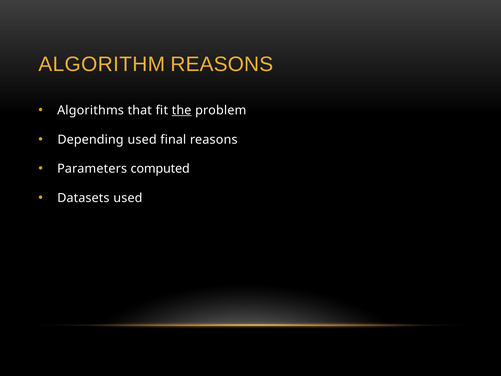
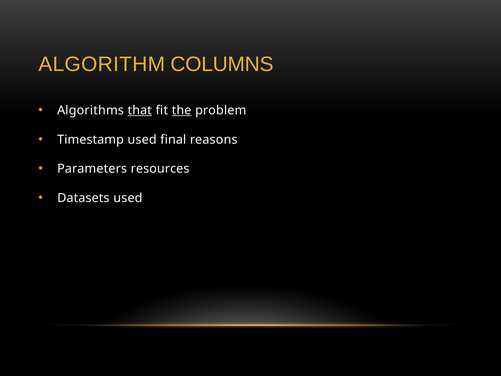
ALGORITHM REASONS: REASONS -> COLUMNS
that underline: none -> present
Depending: Depending -> Timestamp
computed: computed -> resources
